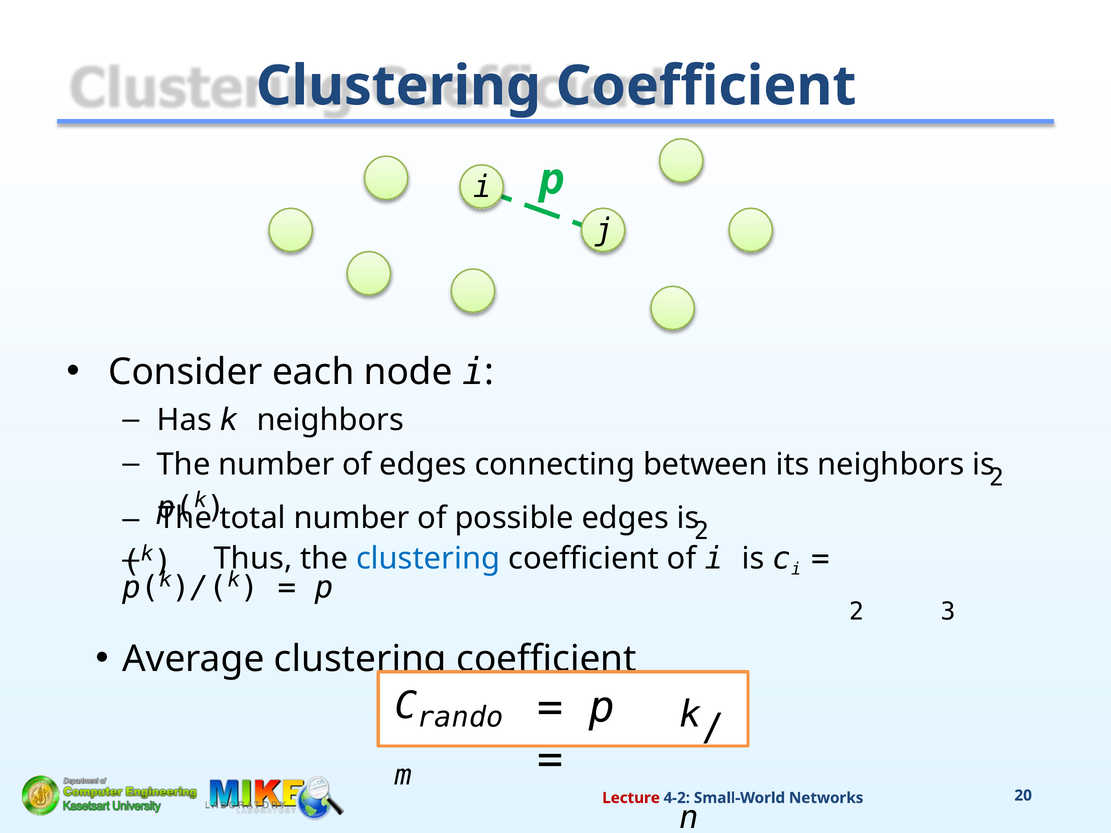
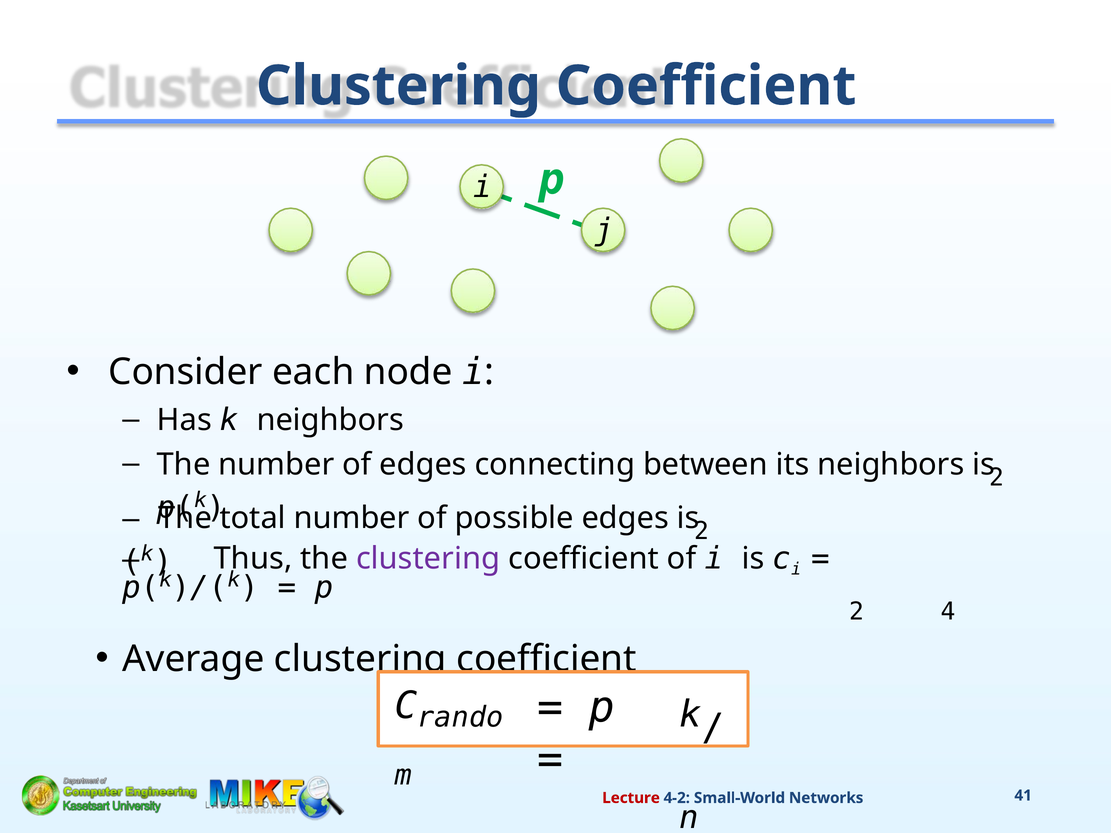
clustering at (428, 559) colour: blue -> purple
3: 3 -> 4
20: 20 -> 41
